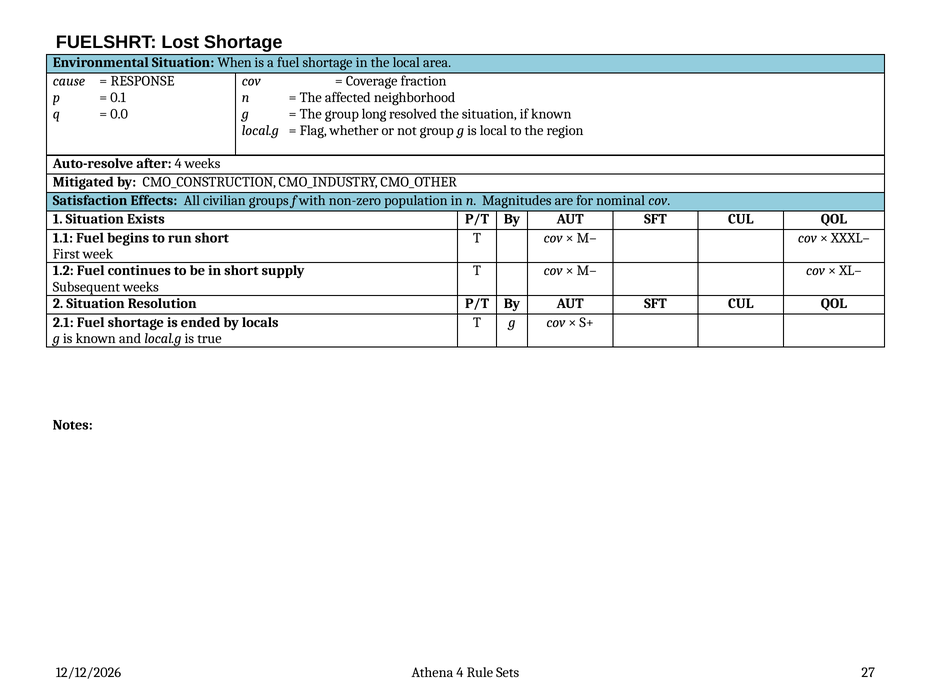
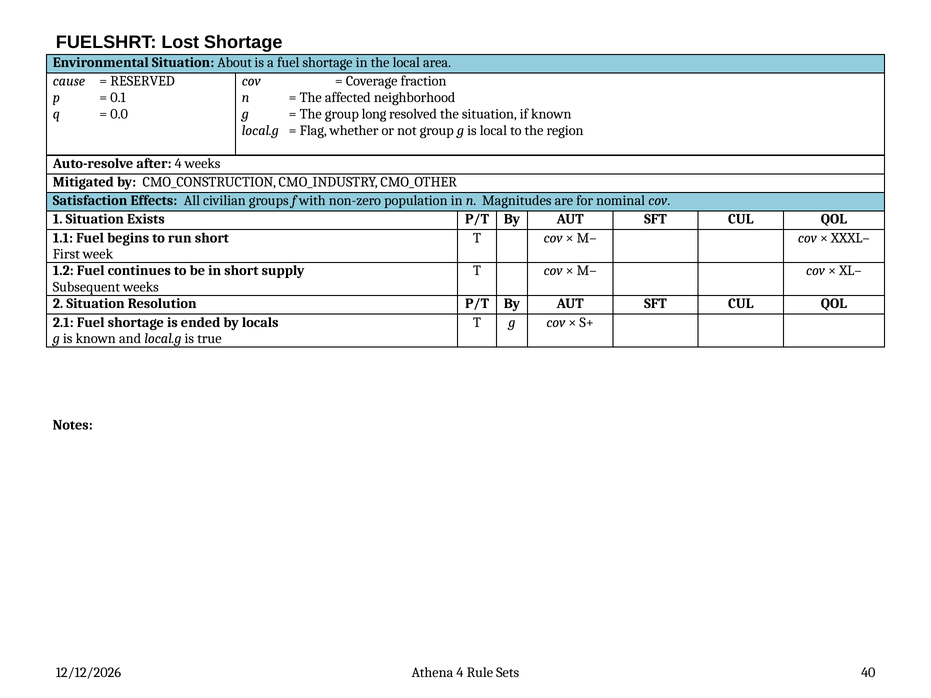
When: When -> About
RESPONSE: RESPONSE -> RESERVED
27: 27 -> 40
